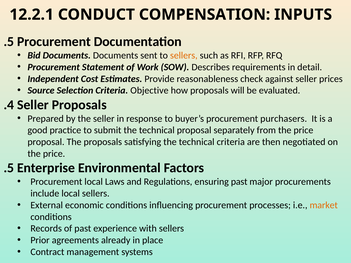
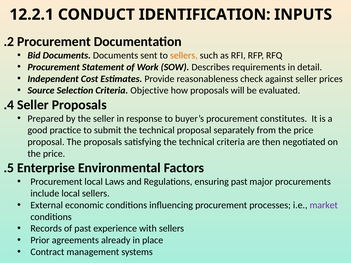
COMPENSATION: COMPENSATION -> IDENTIFICATION
.5 at (9, 42): .5 -> .2
purchasers: purchasers -> constitutes
market colour: orange -> purple
